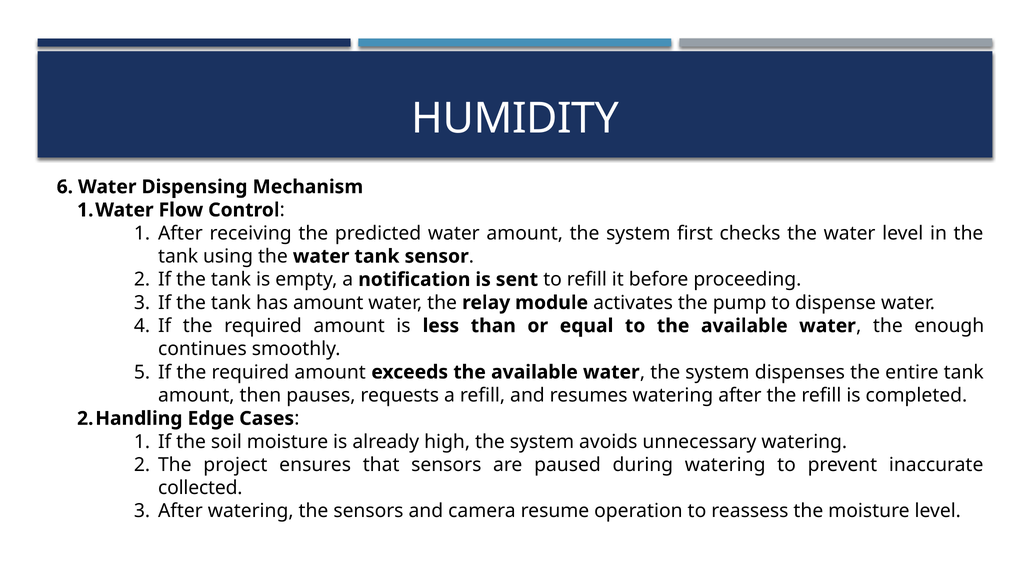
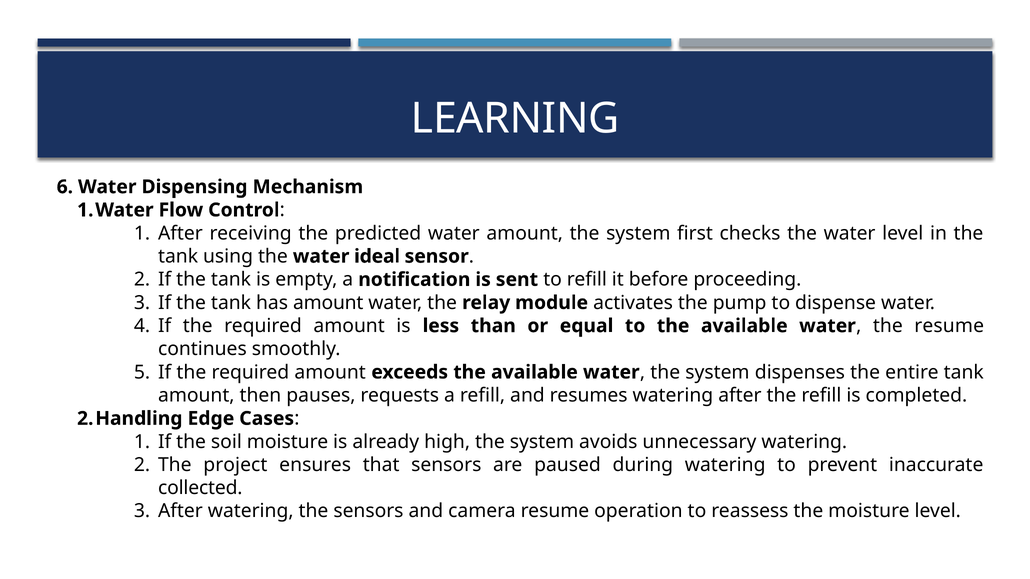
HUMIDITY: HUMIDITY -> LEARNING
water tank: tank -> ideal
the enough: enough -> resume
